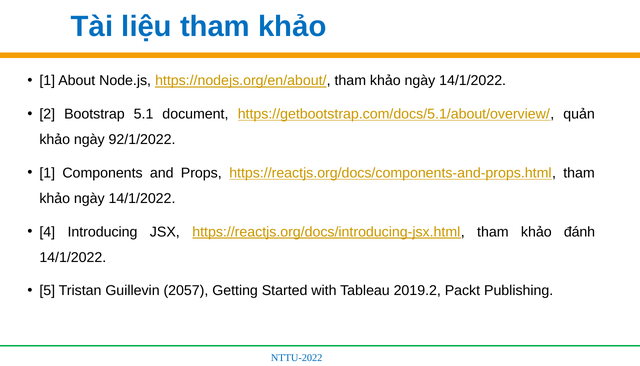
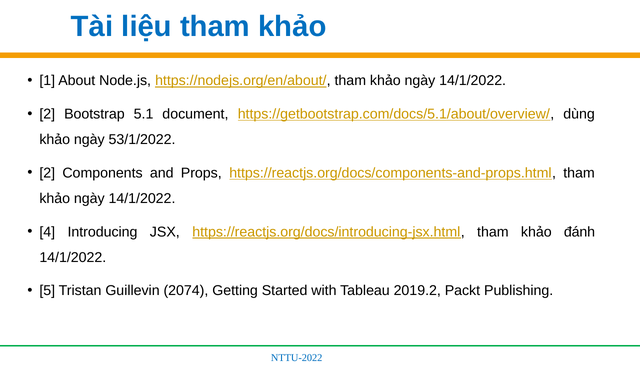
quản: quản -> dùng
92/1/2022: 92/1/2022 -> 53/1/2022
1 at (47, 173): 1 -> 2
2057: 2057 -> 2074
